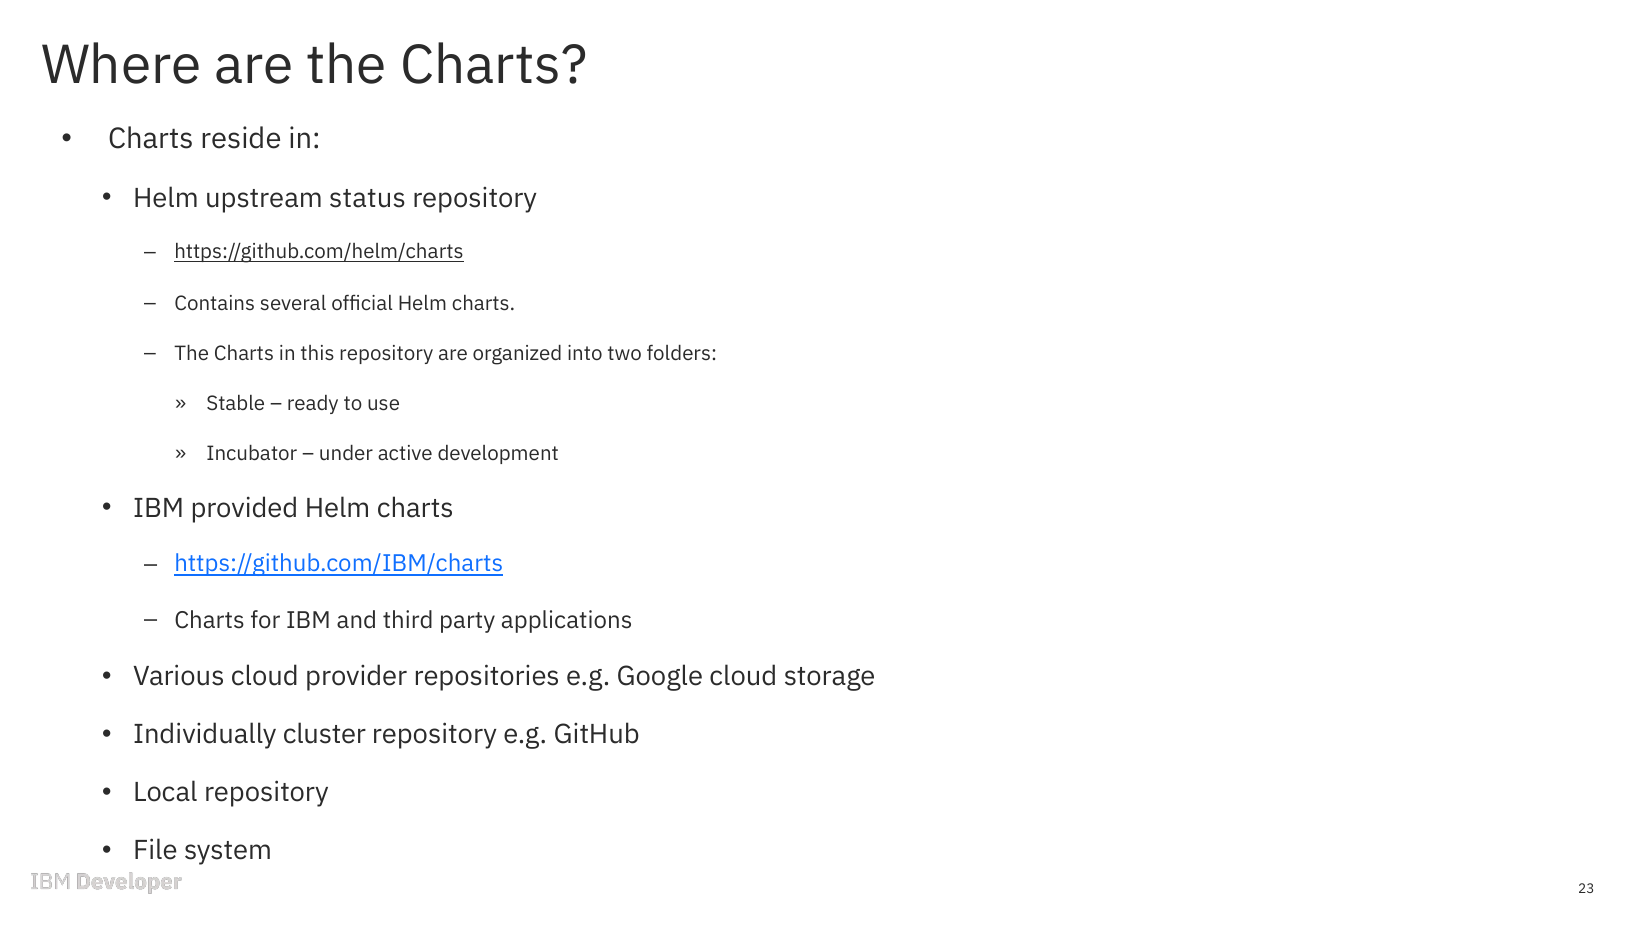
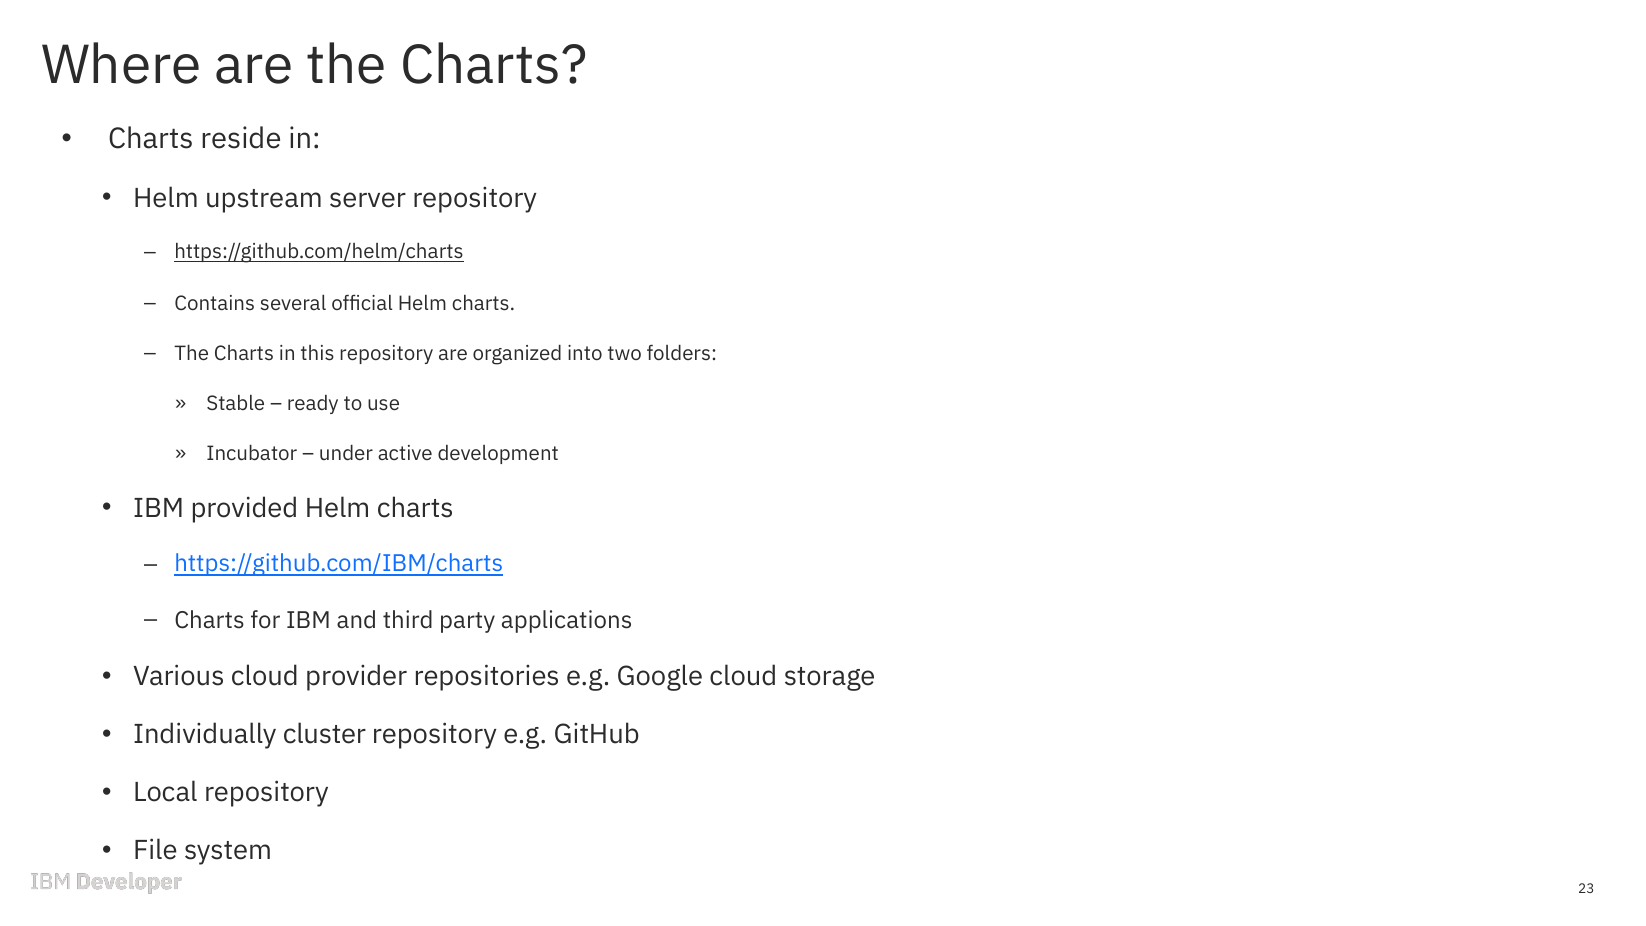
status: status -> server
